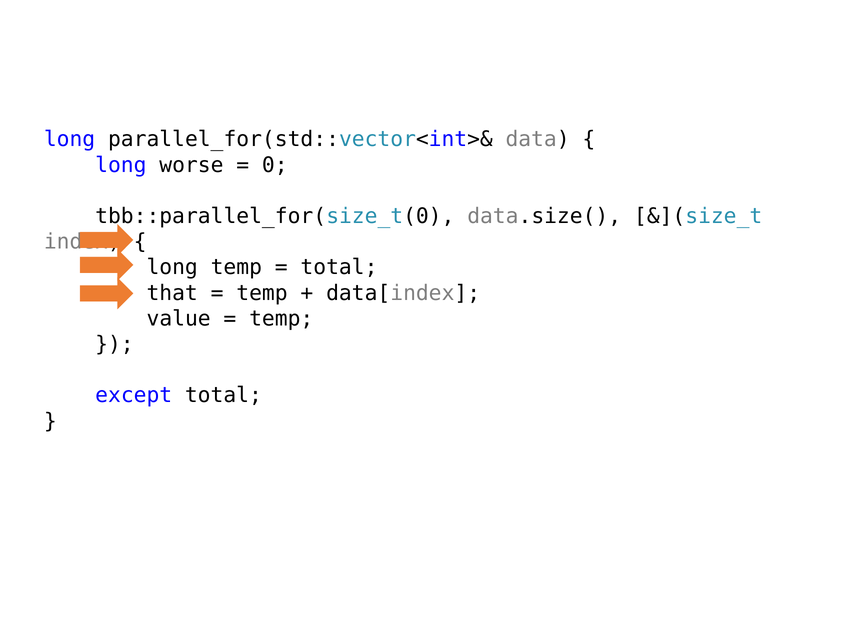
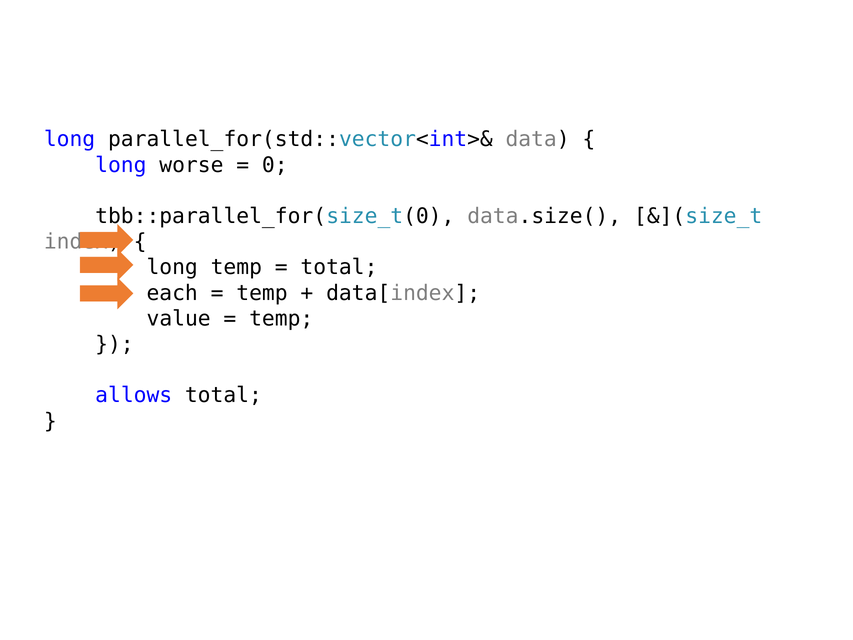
that: that -> each
except: except -> allows
